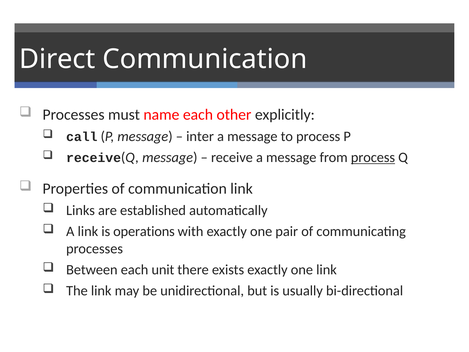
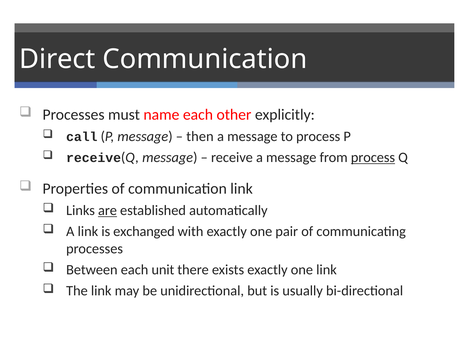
inter: inter -> then
are underline: none -> present
operations: operations -> exchanged
